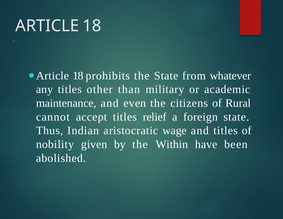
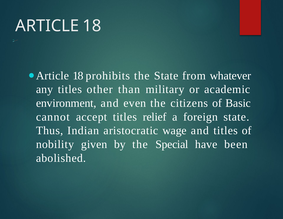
maintenance: maintenance -> environment
Rural: Rural -> Basic
Within: Within -> Special
